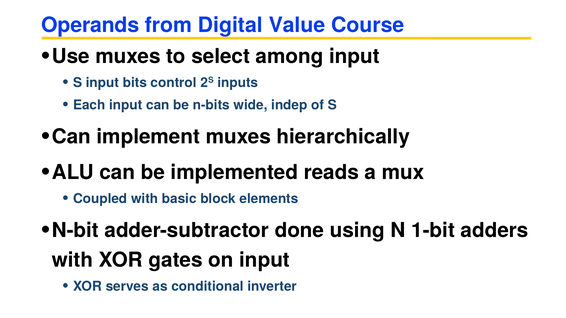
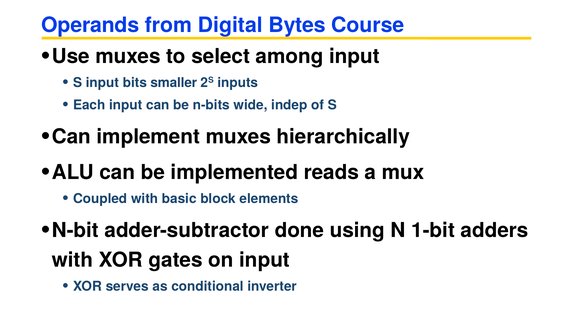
Value: Value -> Bytes
control: control -> smaller
